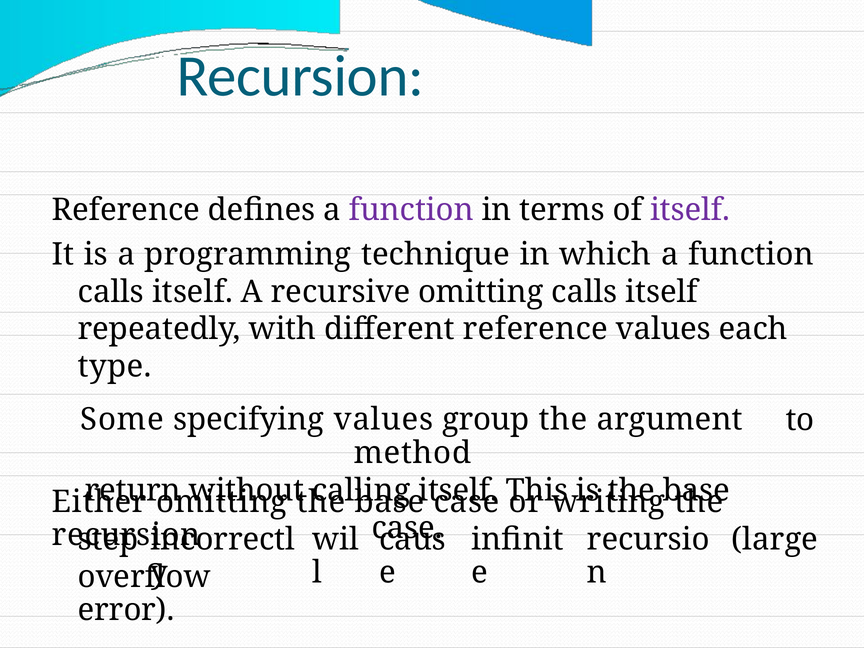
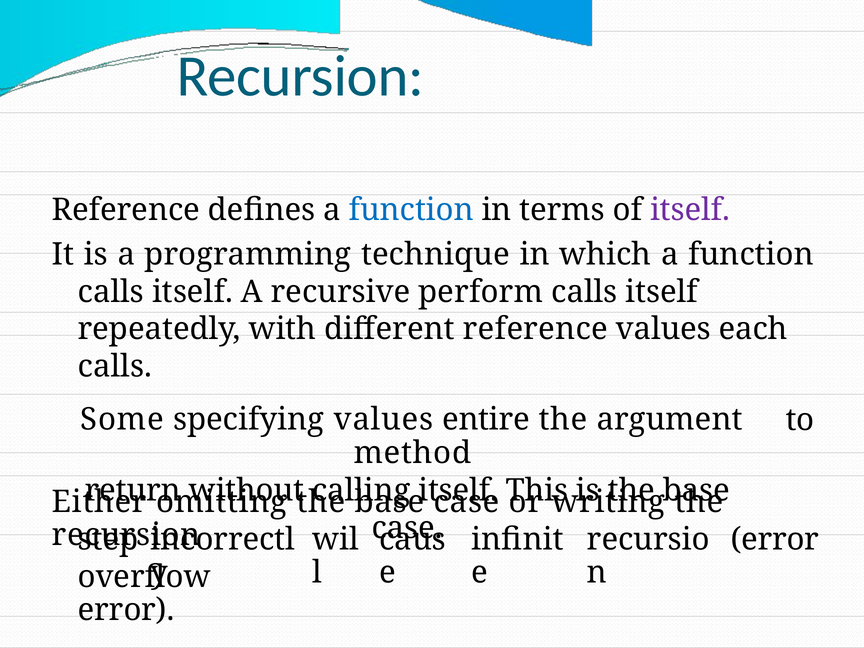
function at (411, 210) colour: purple -> blue
recursive omitting: omitting -> perform
type at (115, 367): type -> calls
group: group -> entire
large at (775, 540): large -> error
